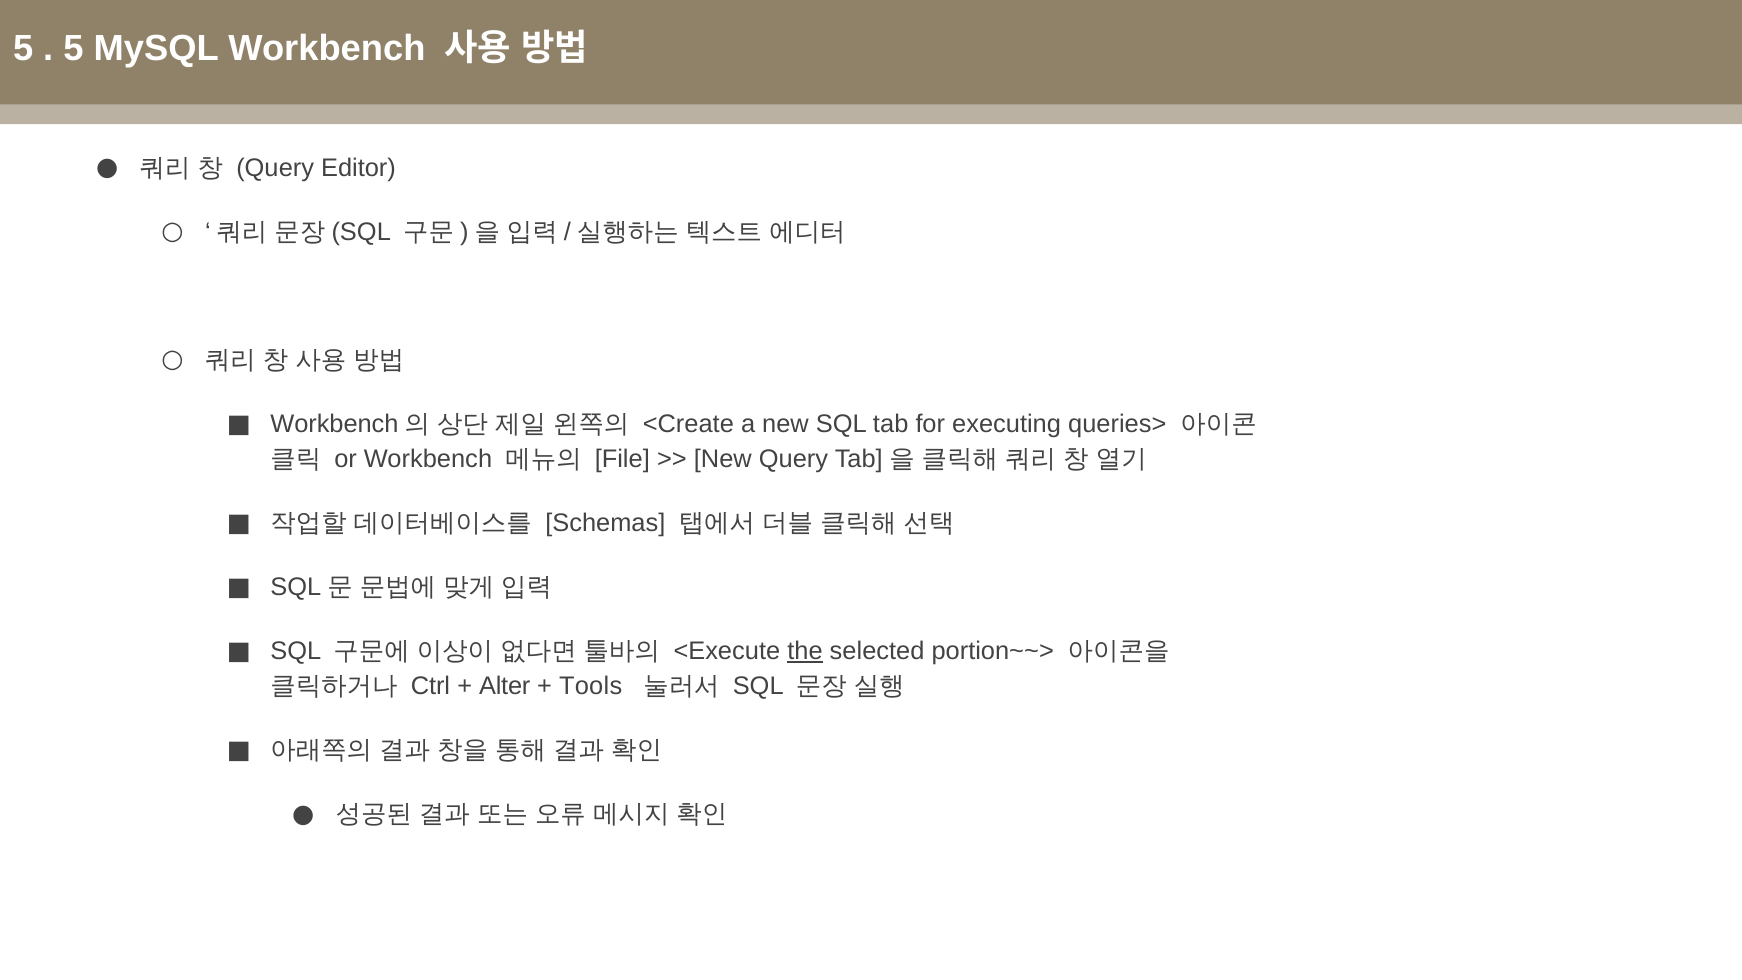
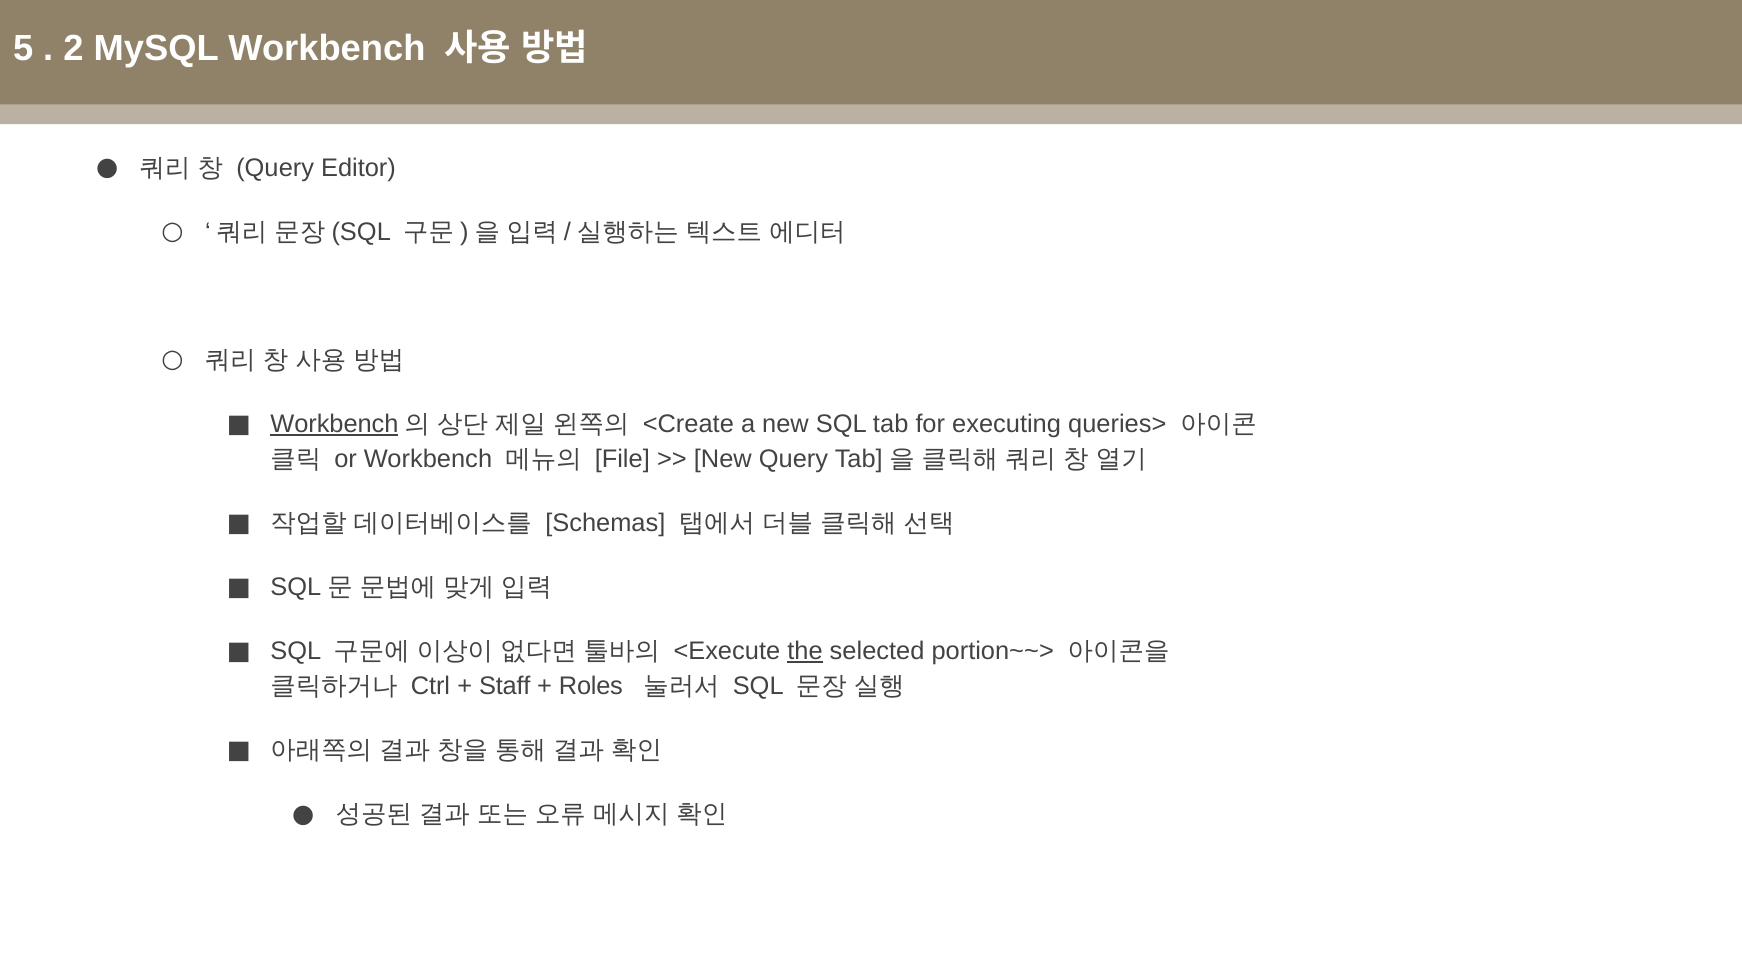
5 at (74, 48): 5 -> 2
Workbench at (334, 424) underline: none -> present
Alter: Alter -> Staff
Tools: Tools -> Roles
